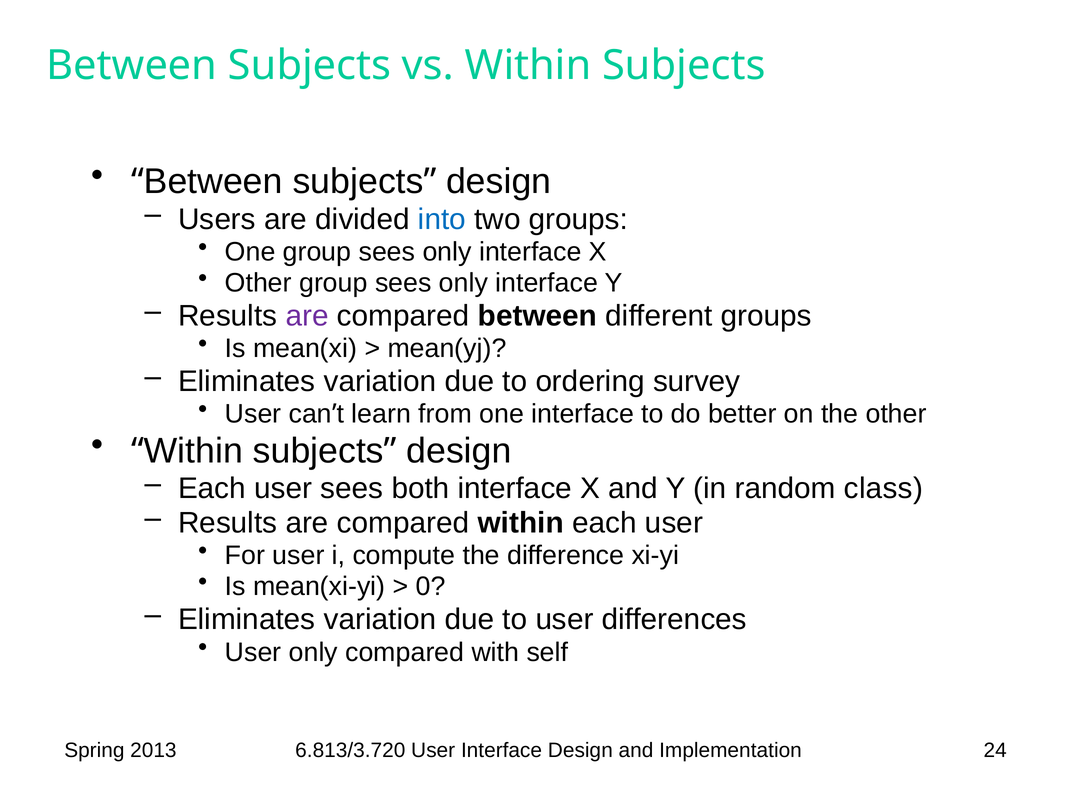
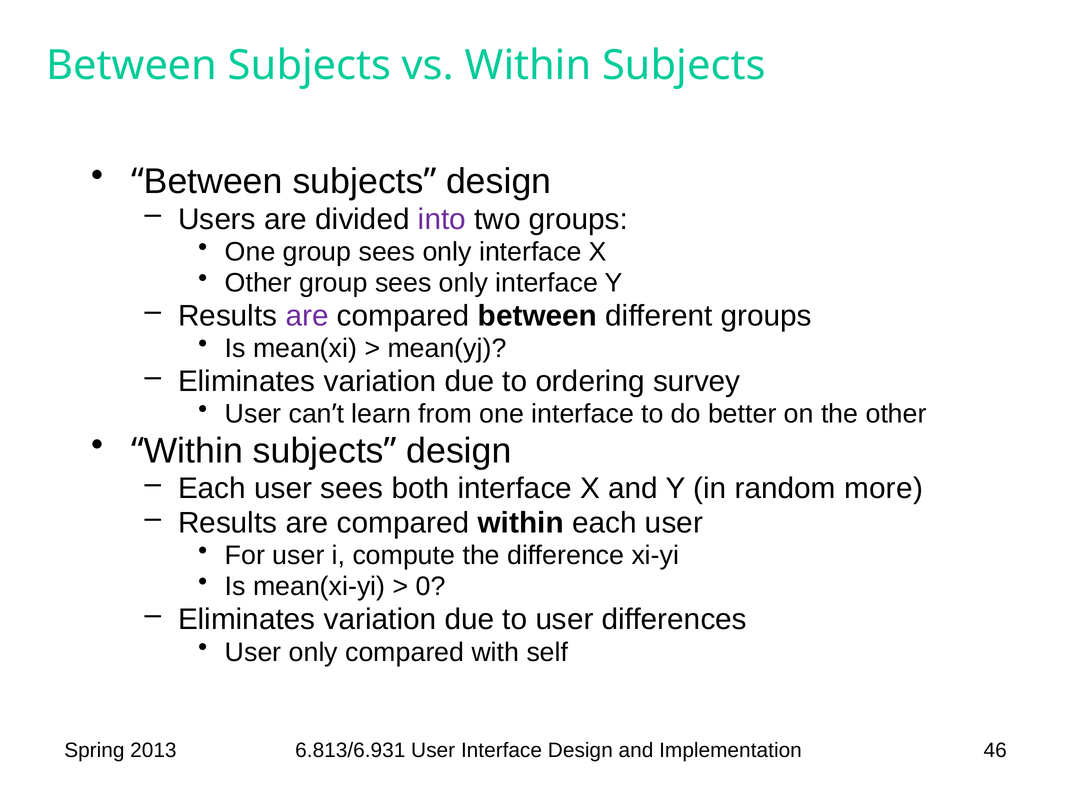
into colour: blue -> purple
class: class -> more
6.813/3.720: 6.813/3.720 -> 6.813/6.931
24: 24 -> 46
